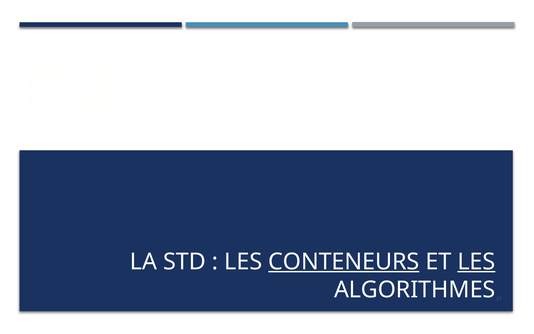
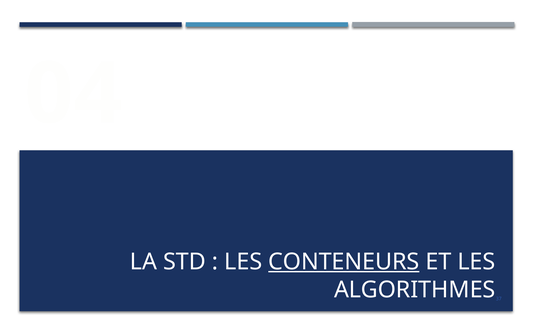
LES at (476, 262) underline: present -> none
